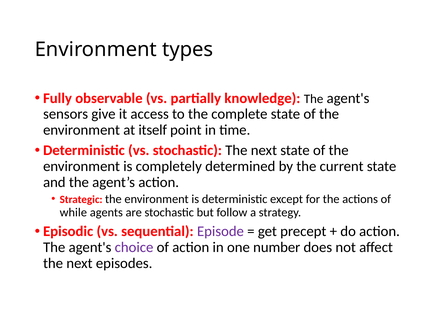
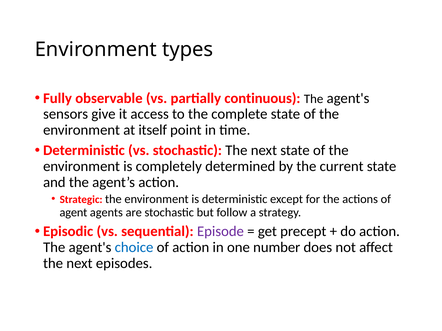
knowledge: knowledge -> continuous
while: while -> agent
choice colour: purple -> blue
